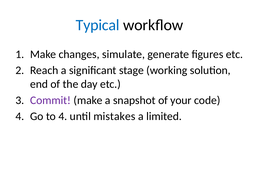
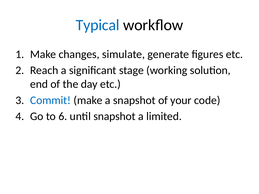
Commit colour: purple -> blue
to 4: 4 -> 6
until mistakes: mistakes -> snapshot
